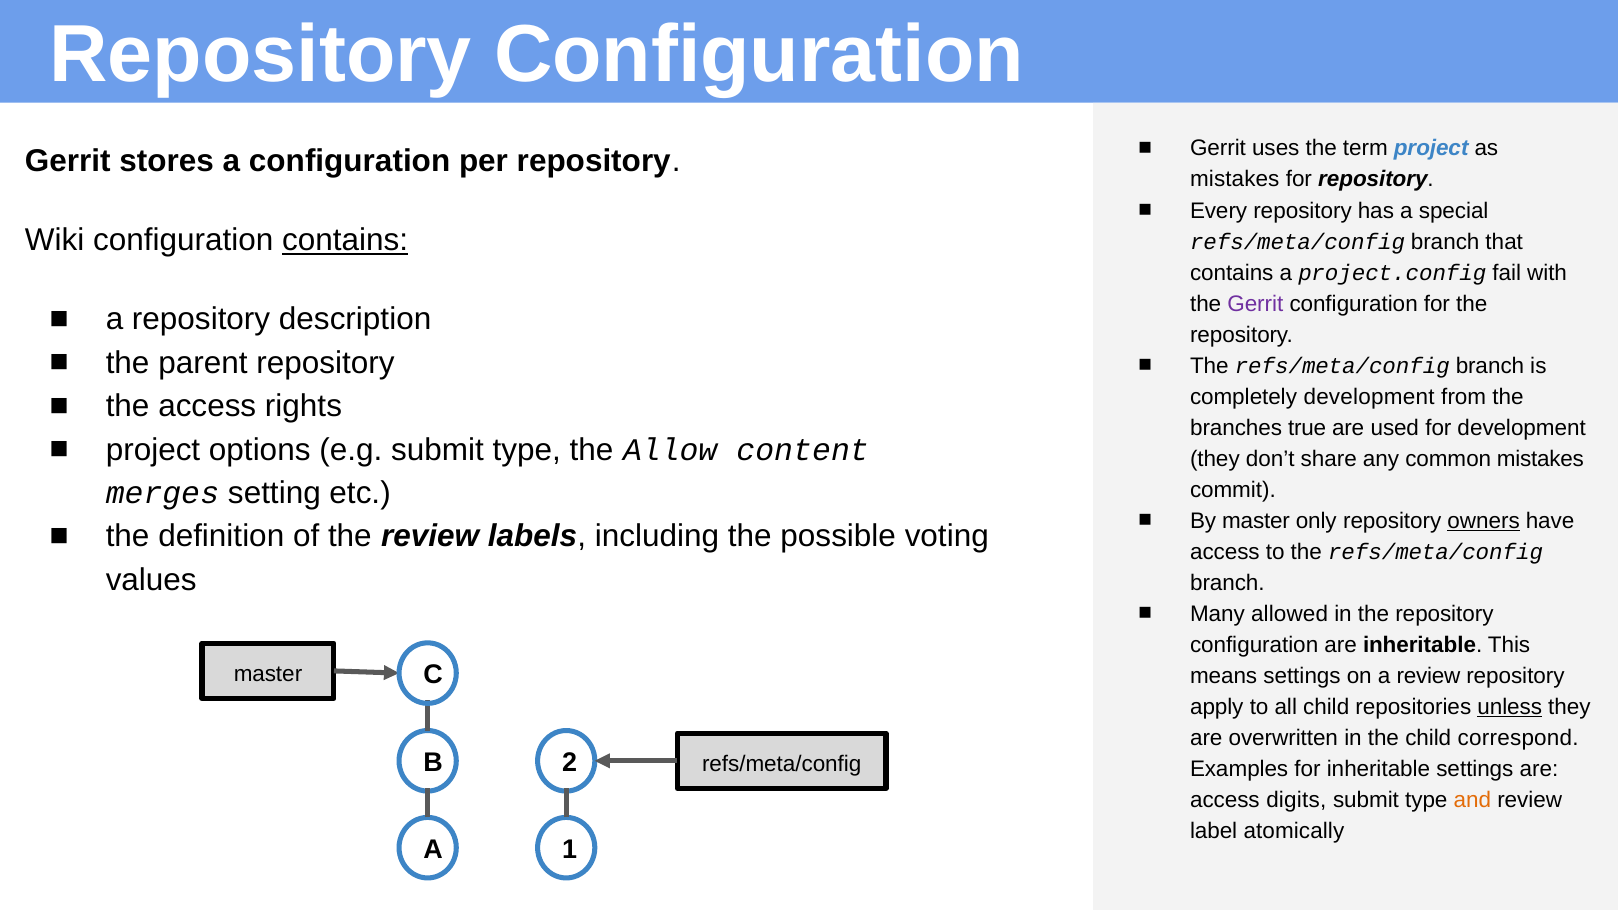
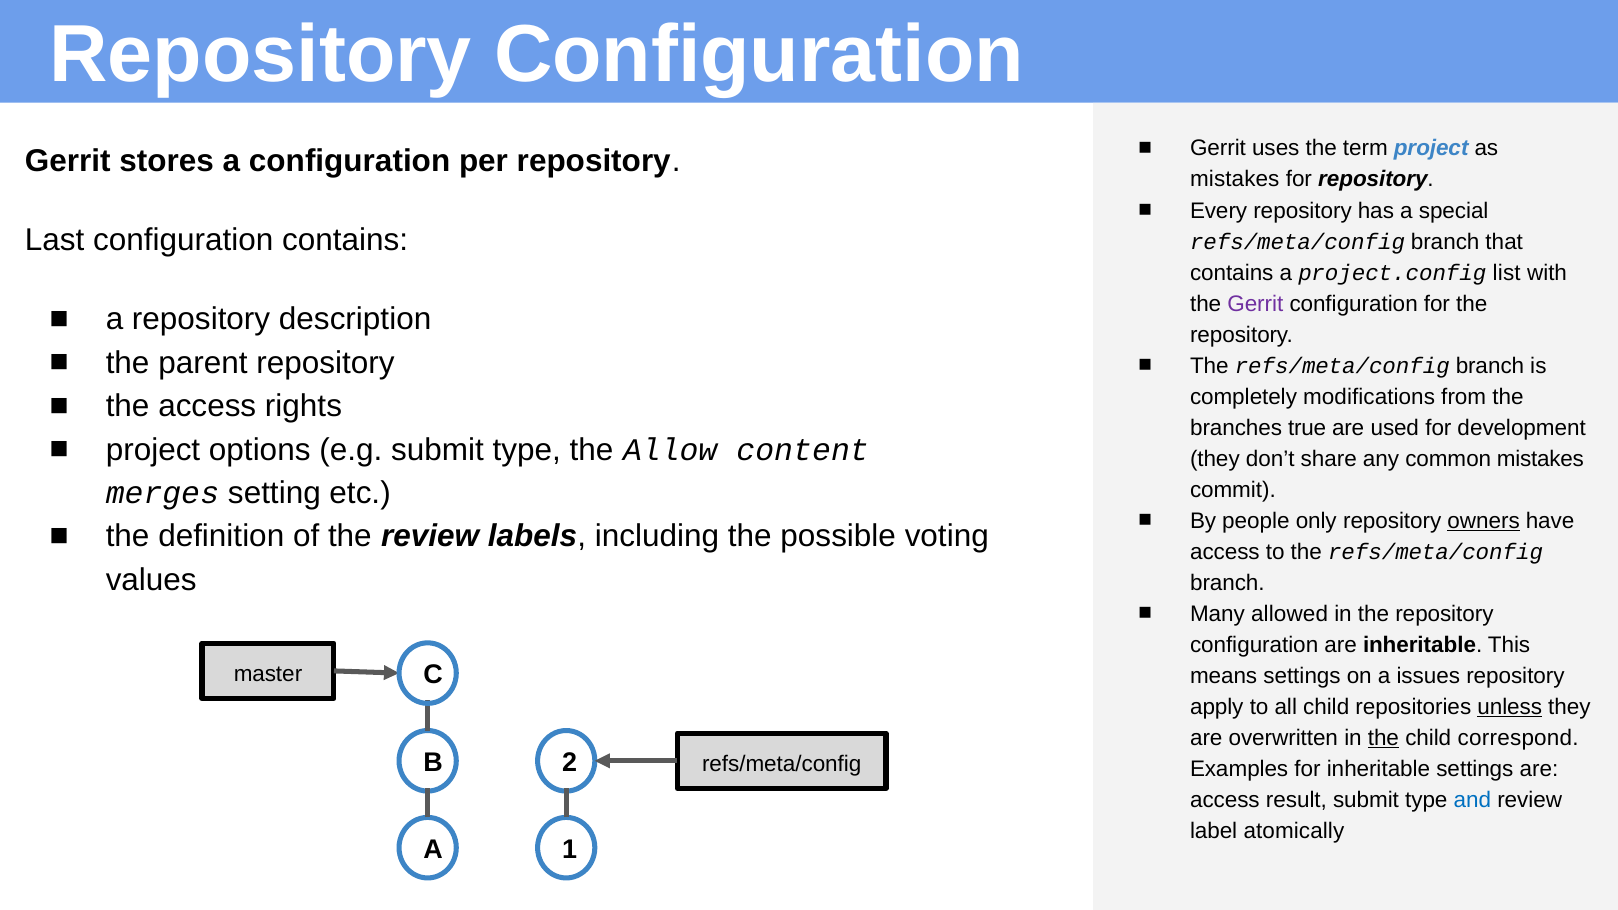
Wiki: Wiki -> Last
contains at (345, 240) underline: present -> none
fail: fail -> list
completely development: development -> modifications
By master: master -> people
a review: review -> issues
the at (1383, 738) underline: none -> present
digits: digits -> result
and colour: orange -> blue
